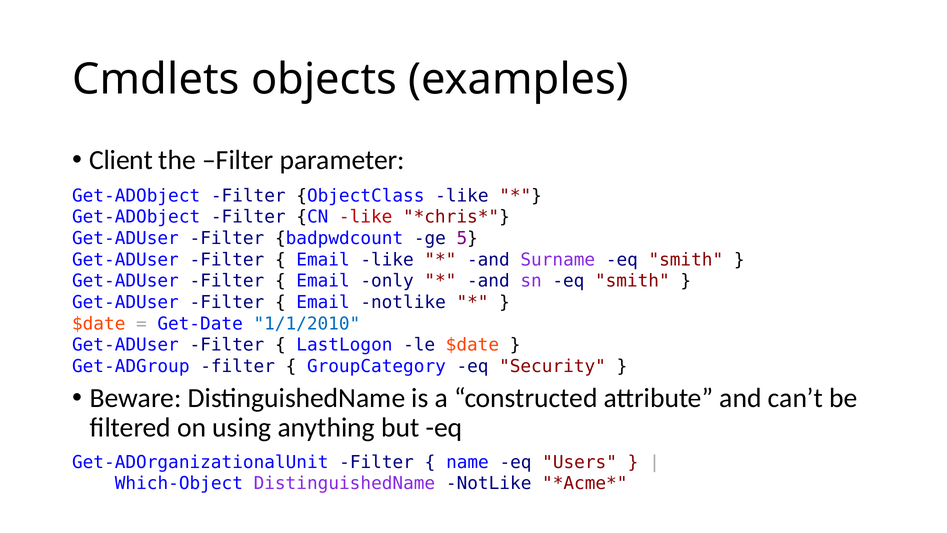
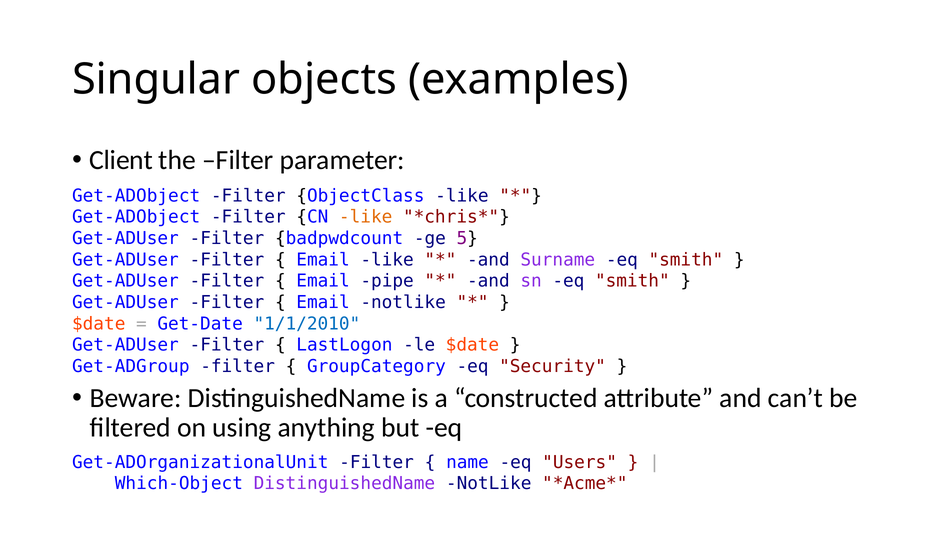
Cmdlets: Cmdlets -> Singular
like at (366, 217) colour: red -> orange
only: only -> pipe
